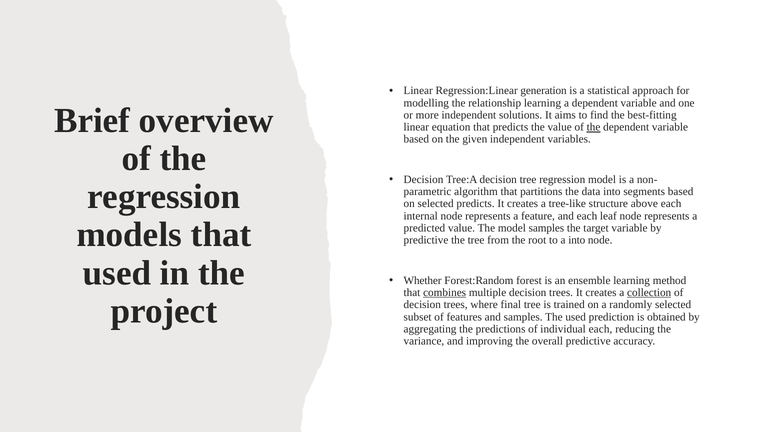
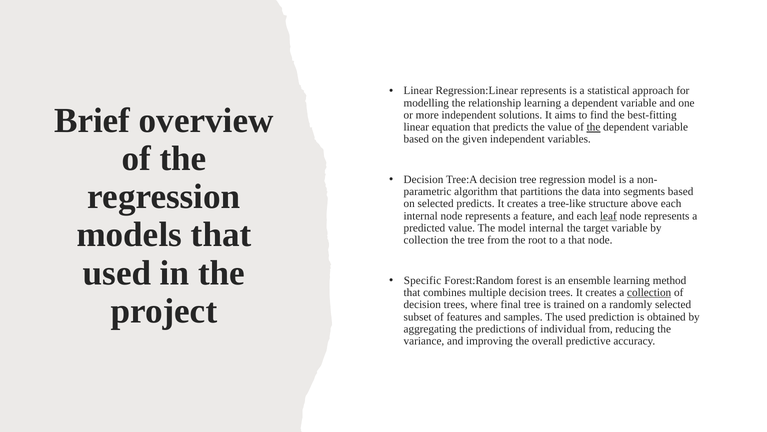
Regression:Linear generation: generation -> represents
leaf underline: none -> present
model samples: samples -> internal
predictive at (426, 240): predictive -> collection
a into: into -> that
Whether: Whether -> Specific
combines underline: present -> none
individual each: each -> from
